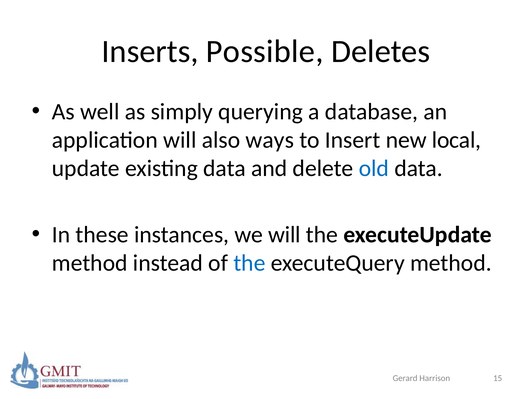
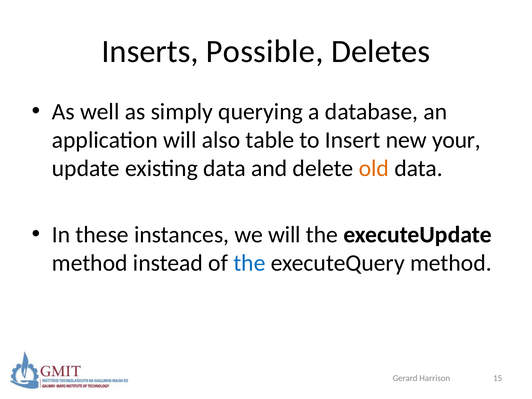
ways: ways -> table
local: local -> your
old colour: blue -> orange
